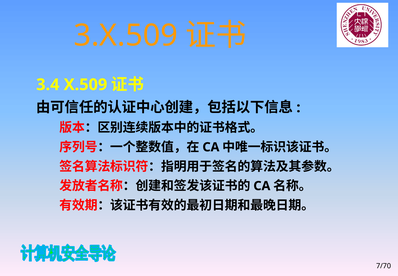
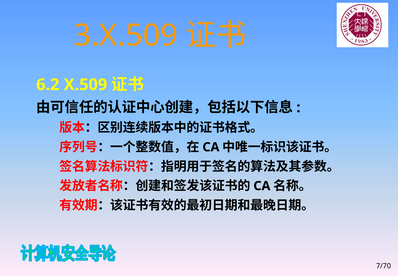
3.4: 3.4 -> 6.2
